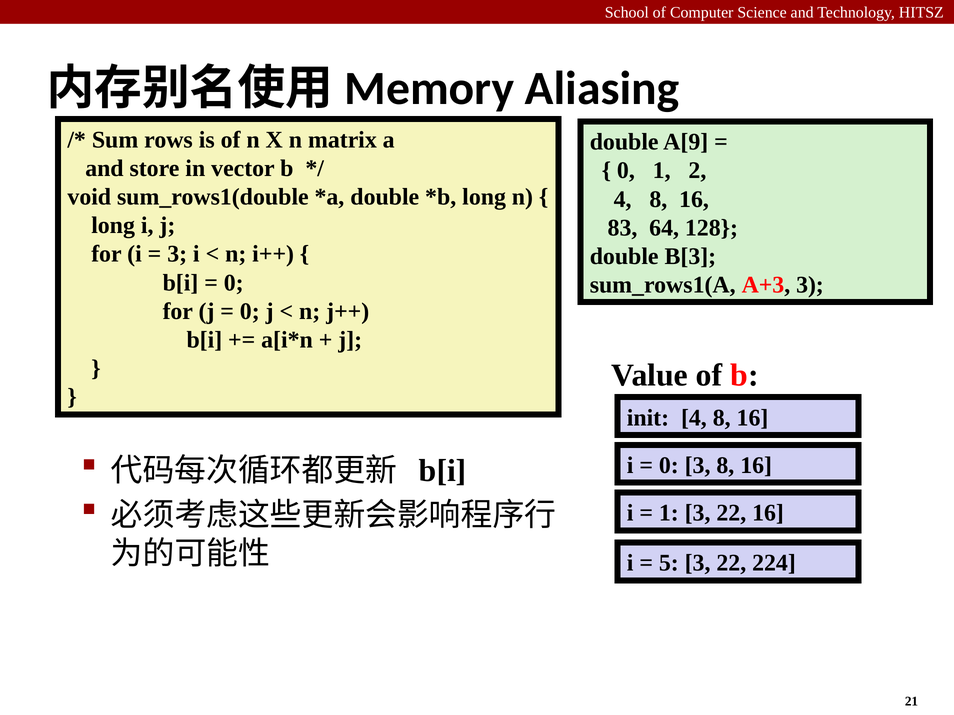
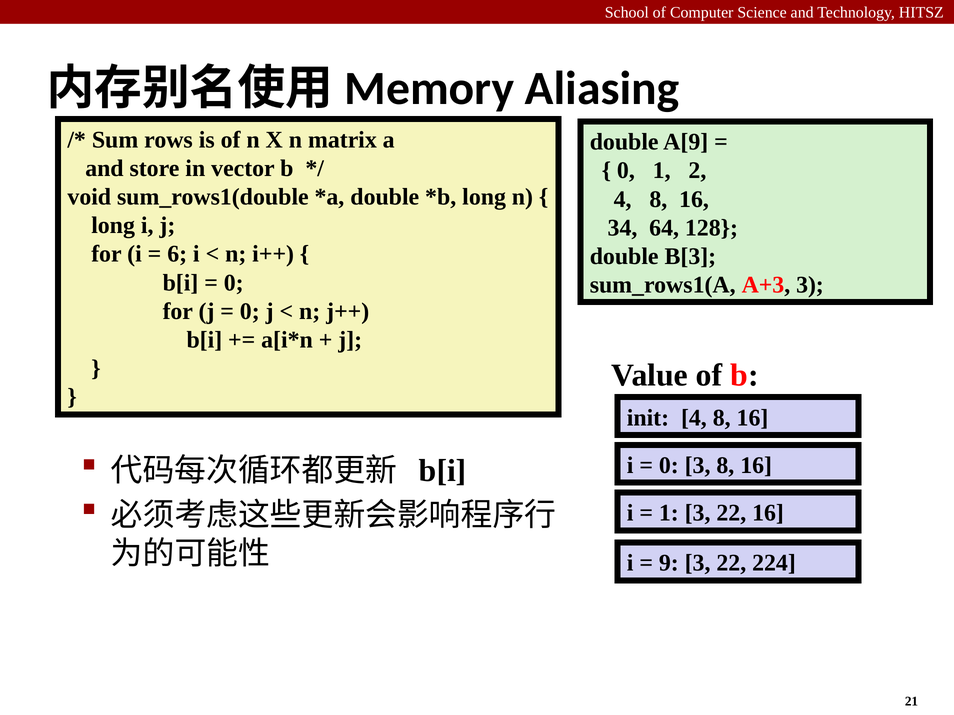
83: 83 -> 34
3 at (177, 254): 3 -> 6
5: 5 -> 9
